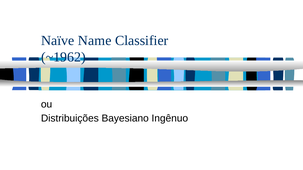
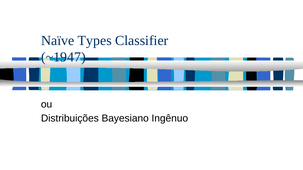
Name: Name -> Types
~1962: ~1962 -> ~1947
